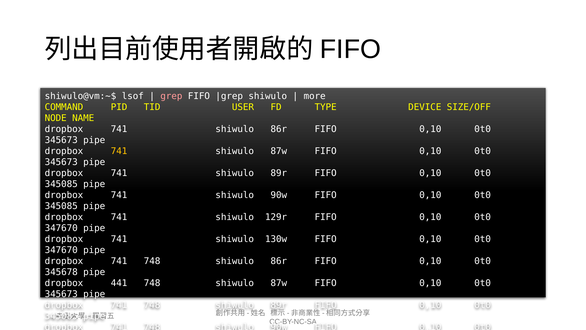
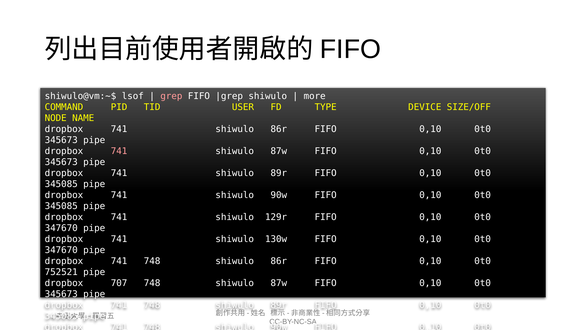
741 at (119, 151) colour: yellow -> pink
345678: 345678 -> 752521
441: 441 -> 707
